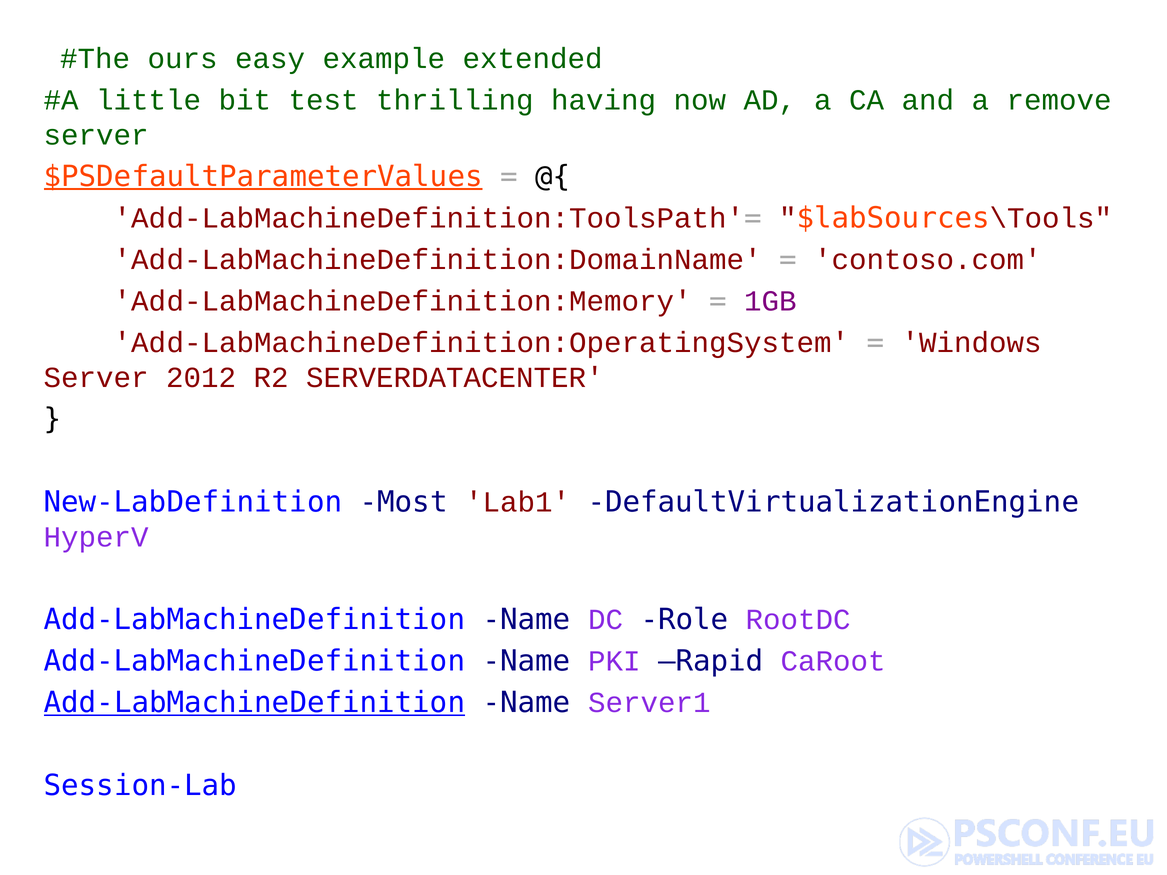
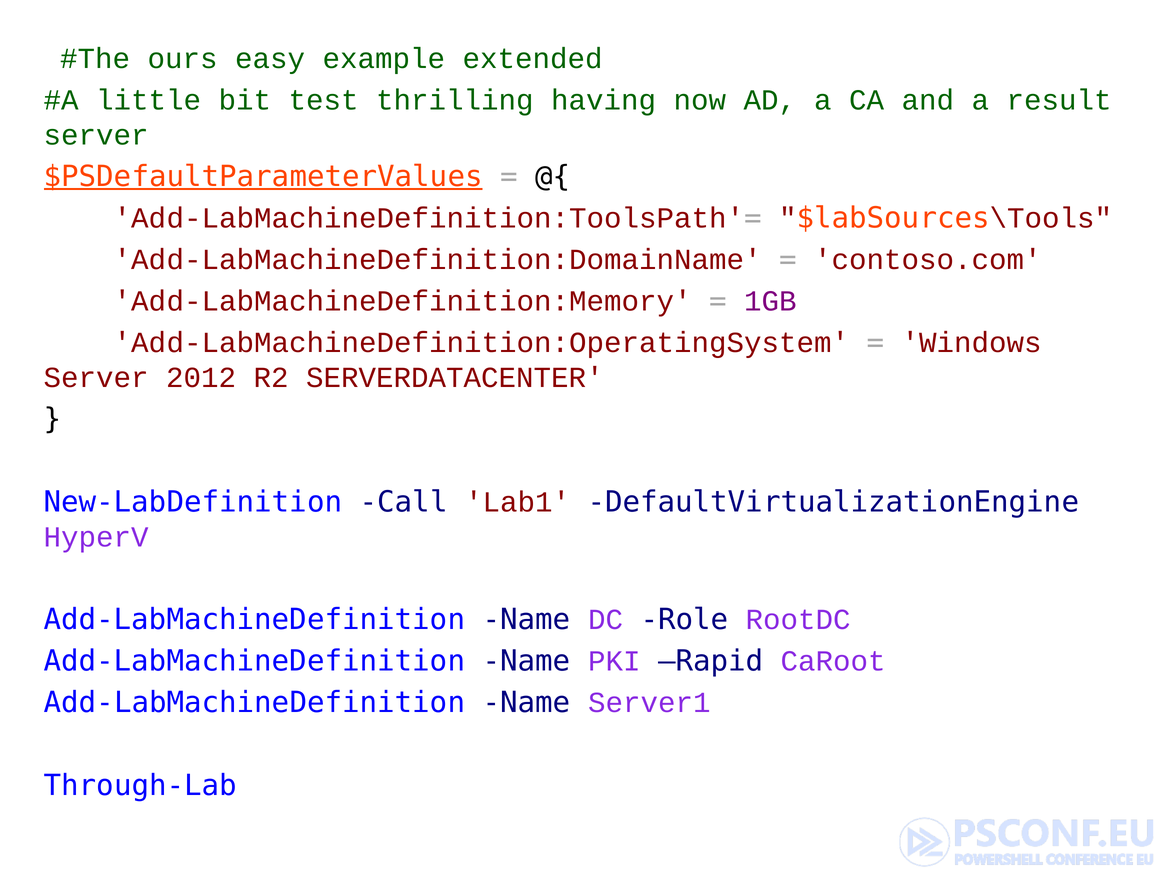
remove: remove -> result
Most: Most -> Call
Add-LabMachineDefinition at (254, 703) underline: present -> none
Session-Lab: Session-Lab -> Through-Lab
